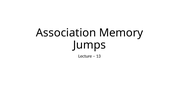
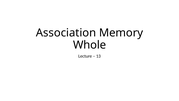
Jumps: Jumps -> Whole
